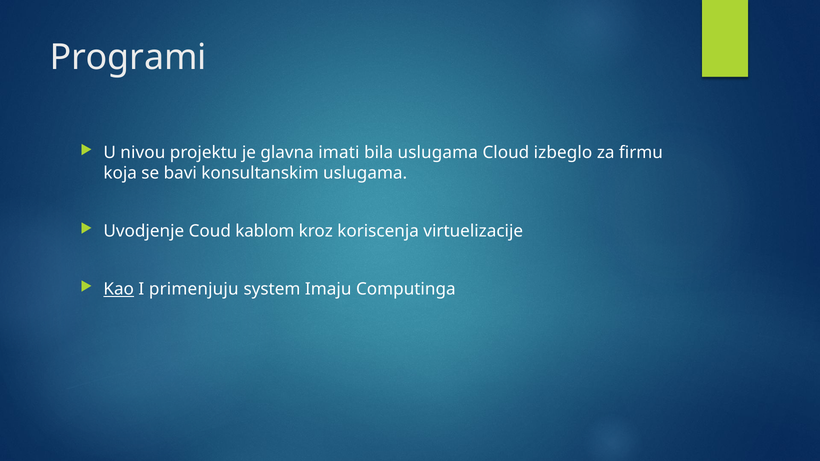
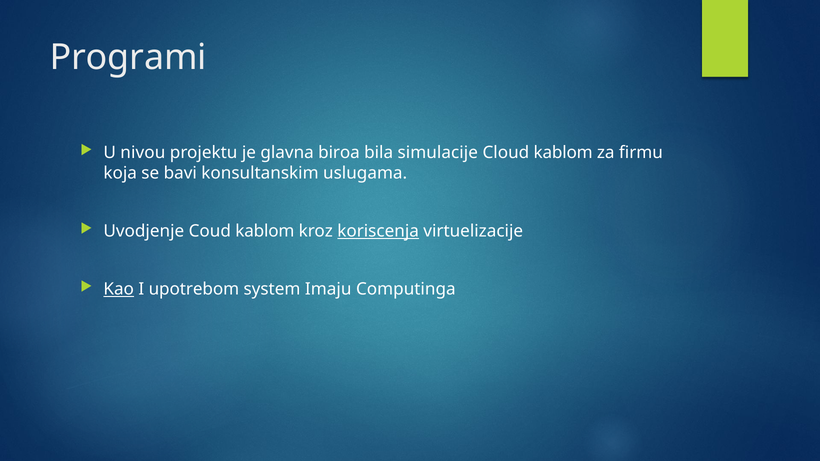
imati: imati -> biroa
bila uslugama: uslugama -> simulacije
Cloud izbeglo: izbeglo -> kablom
koriscenja underline: none -> present
primenjuju: primenjuju -> upotrebom
